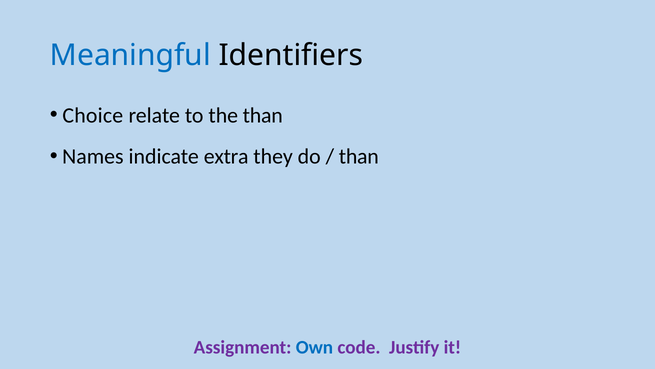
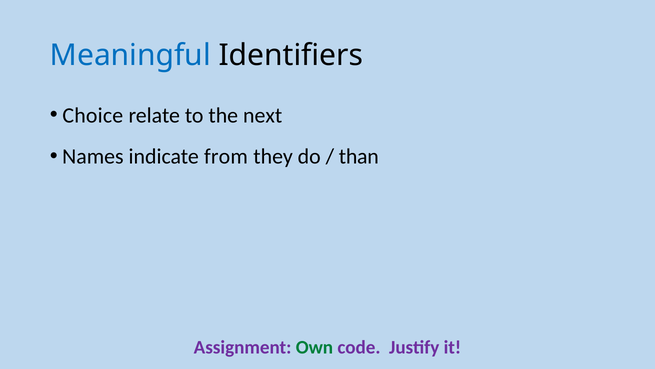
the than: than -> next
extra: extra -> from
Own colour: blue -> green
